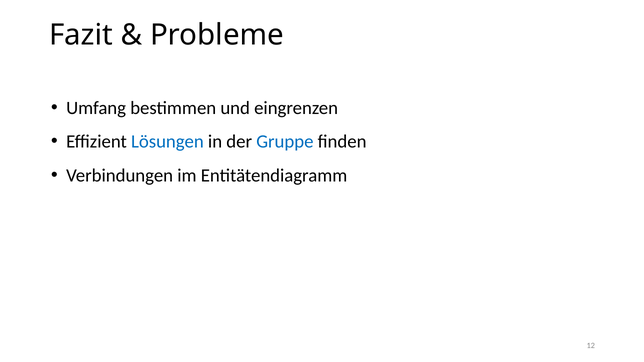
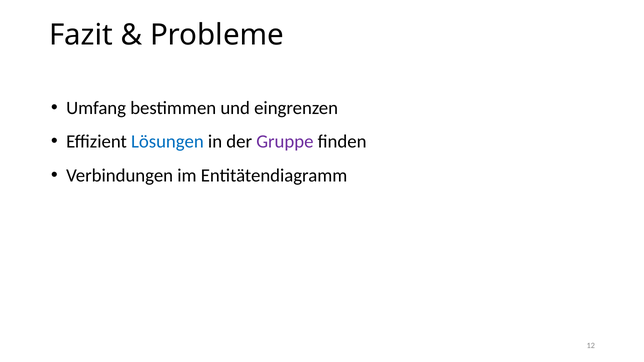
Gruppe colour: blue -> purple
